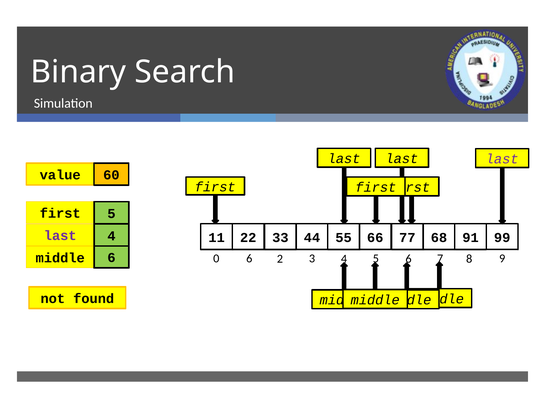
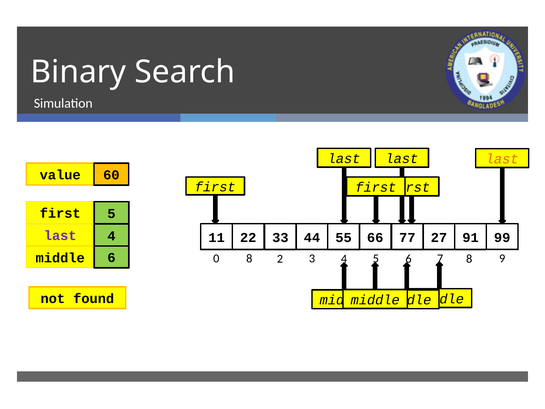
last at (502, 159) colour: purple -> orange
68: 68 -> 27
0 6: 6 -> 8
